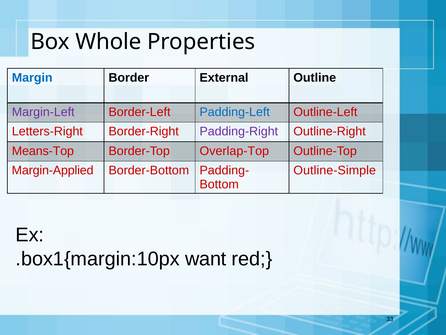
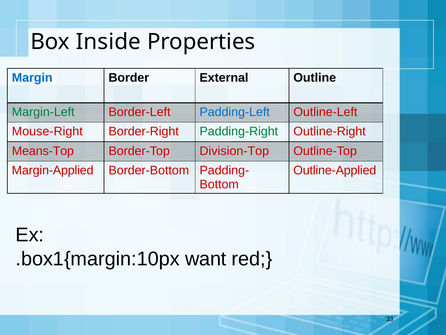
Whole: Whole -> Inside
Margin-Left colour: purple -> green
Letters-Right: Letters-Right -> Mouse-Right
Padding-Right colour: purple -> green
Overlap-Top: Overlap-Top -> Division-Top
Outline-Simple: Outline-Simple -> Outline-Applied
